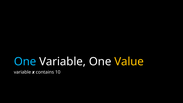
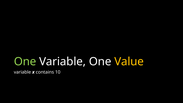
One at (25, 62) colour: light blue -> light green
